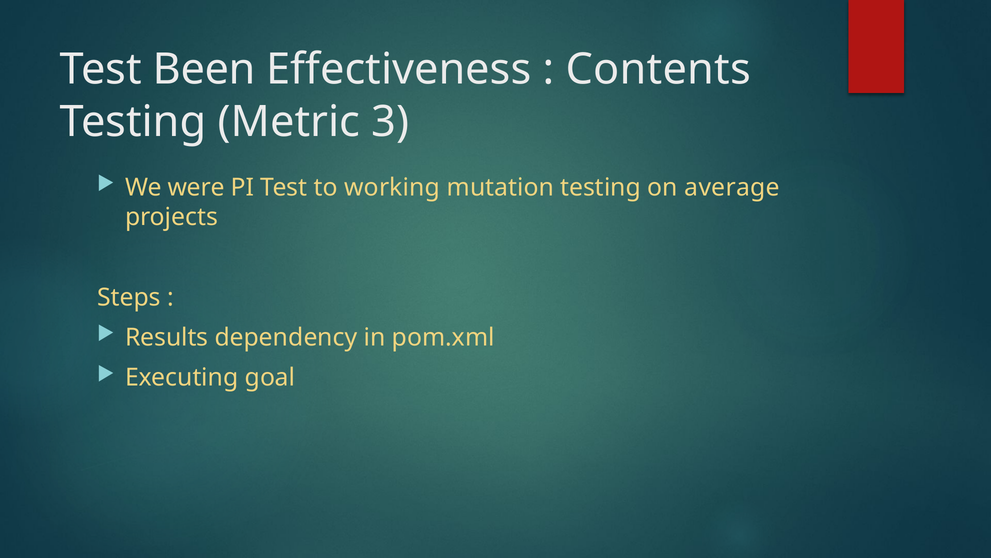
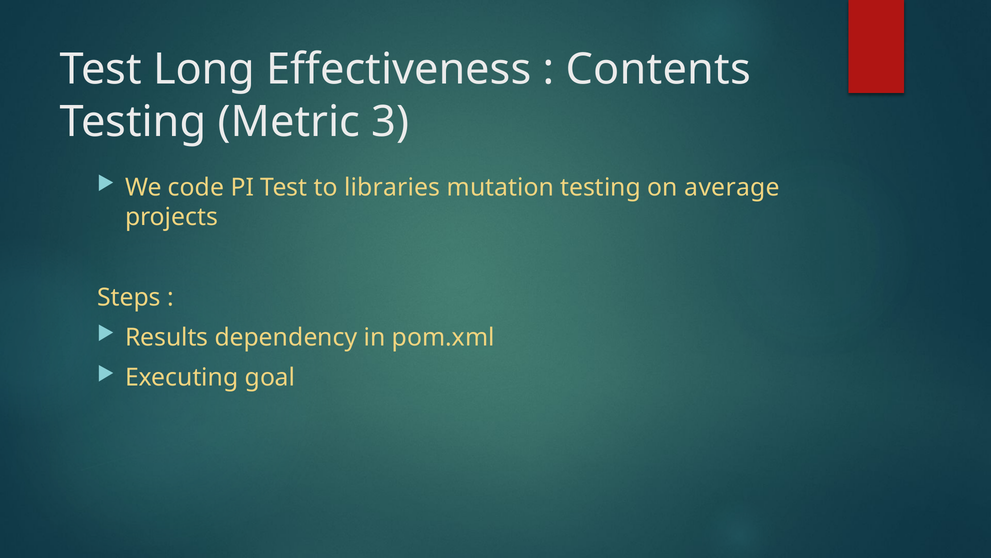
Been: Been -> Long
were: were -> code
working: working -> libraries
